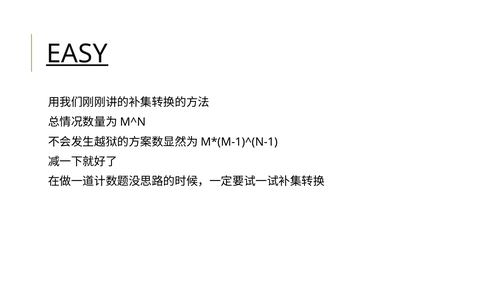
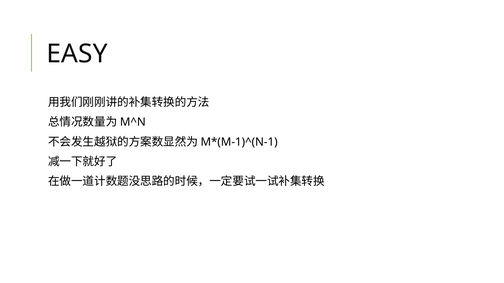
EASY underline: present -> none
